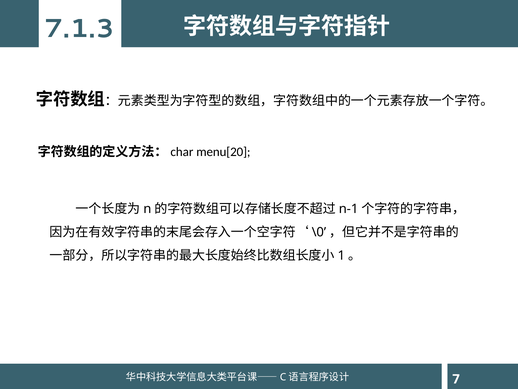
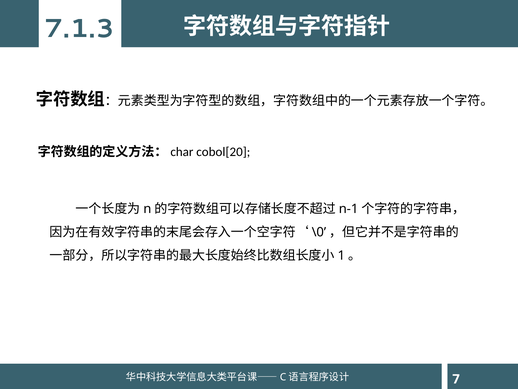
menu[20: menu[20 -> cobol[20
